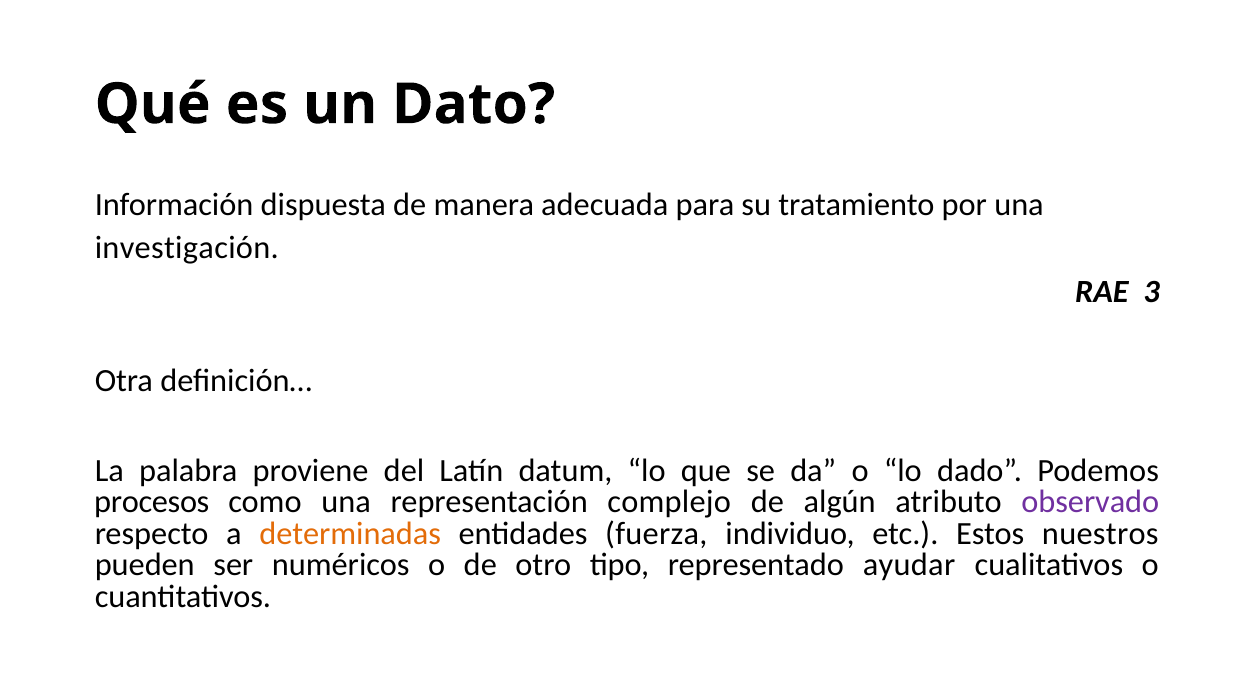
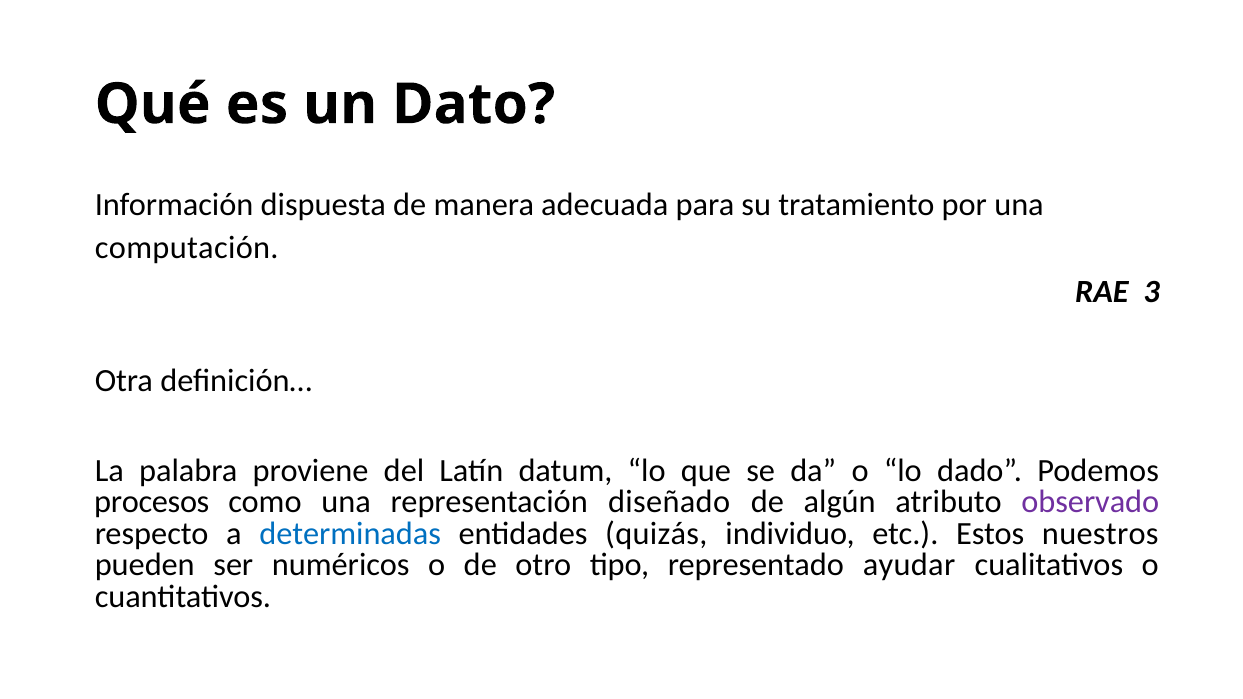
investigación: investigación -> computación
complejo: complejo -> diseñado
determinadas colour: orange -> blue
fuerza: fuerza -> quizás
